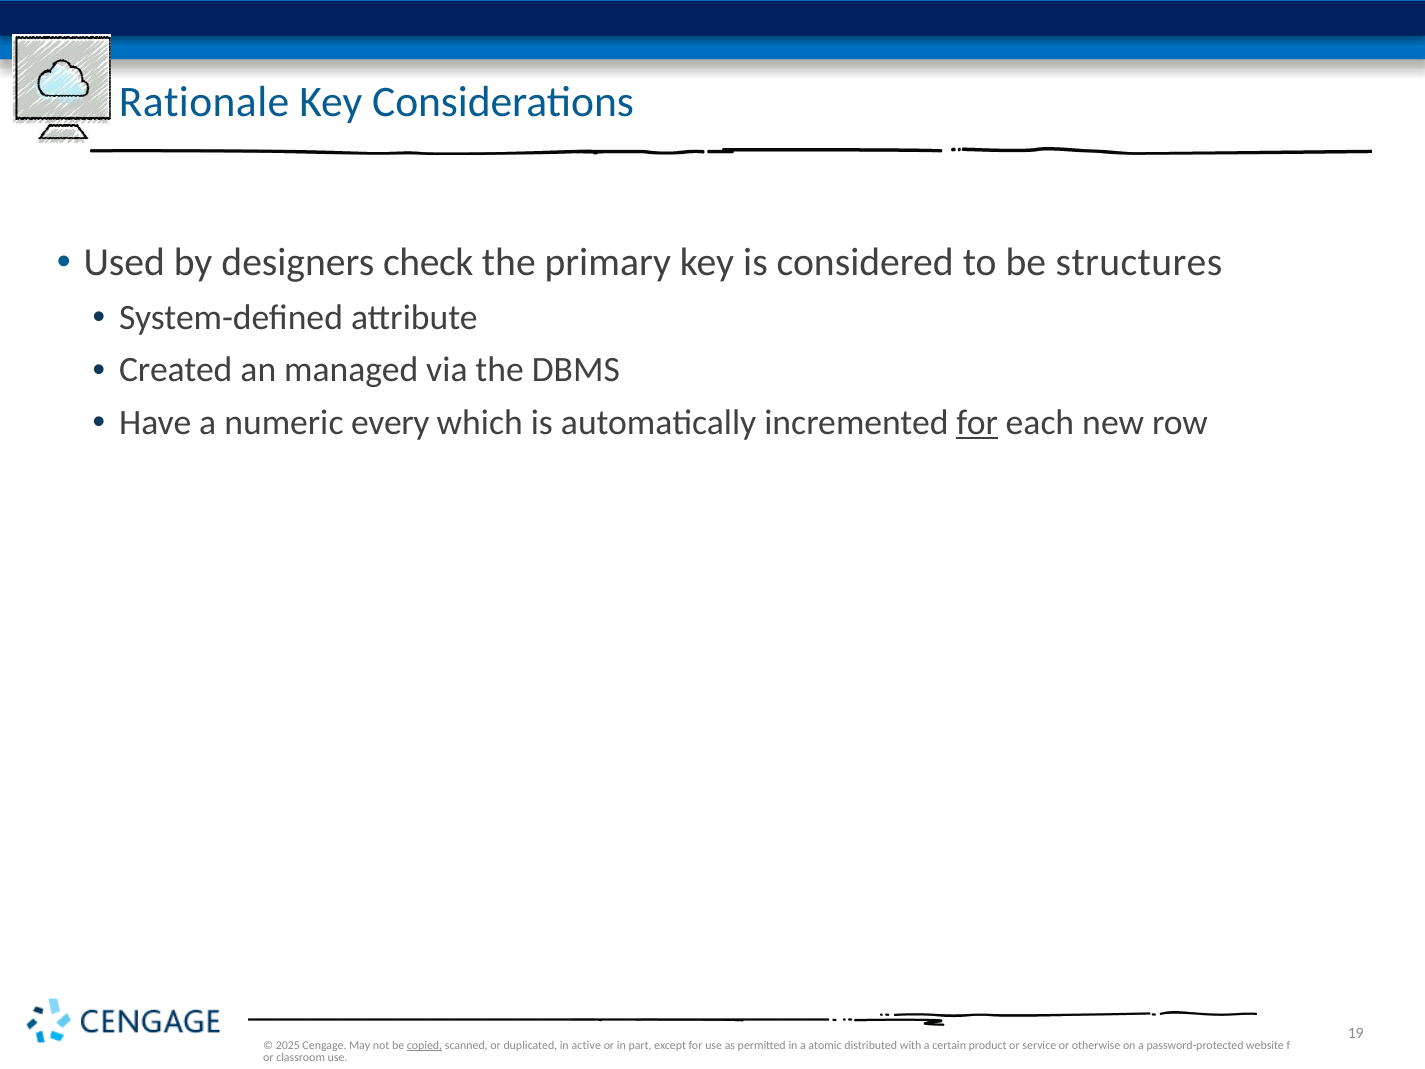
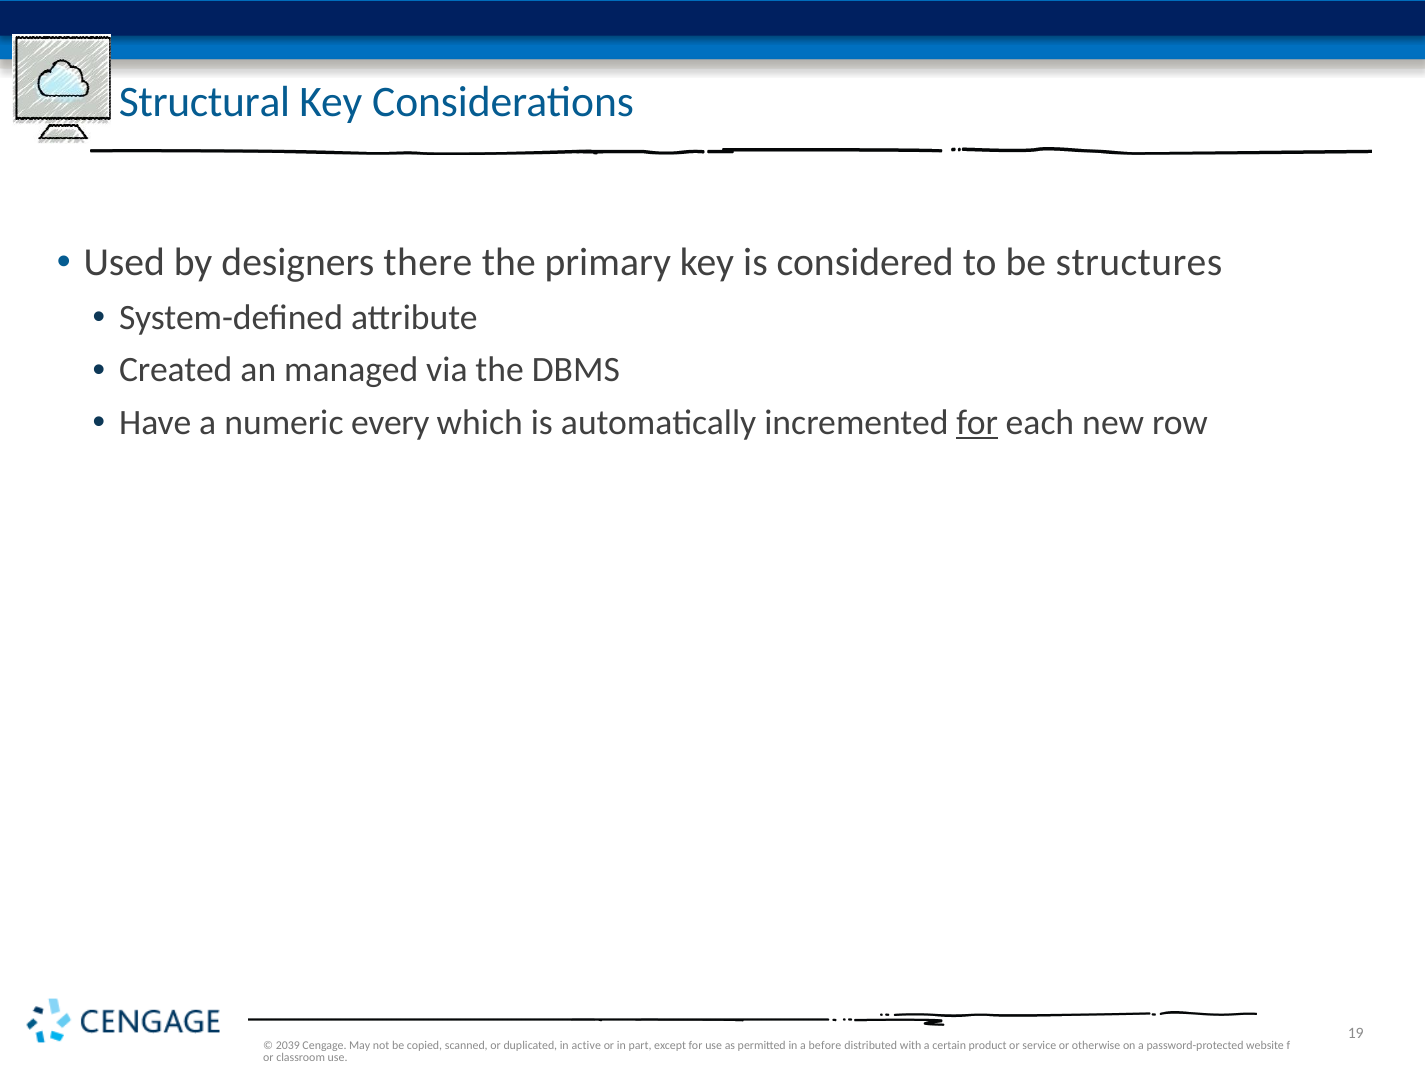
Rationale: Rationale -> Structural
check: check -> there
2025: 2025 -> 2039
copied underline: present -> none
atomic: atomic -> before
